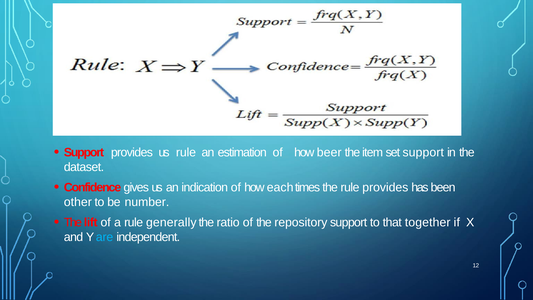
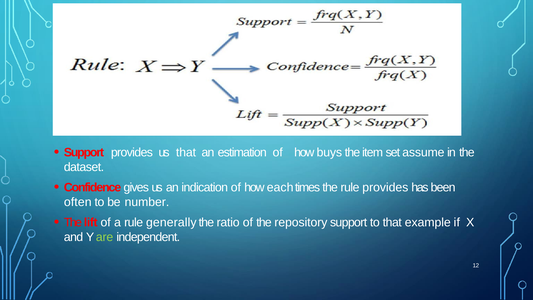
us rule: rule -> that
beer: beer -> buys
set support: support -> assume
other: other -> often
together: together -> example
are colour: light blue -> light green
